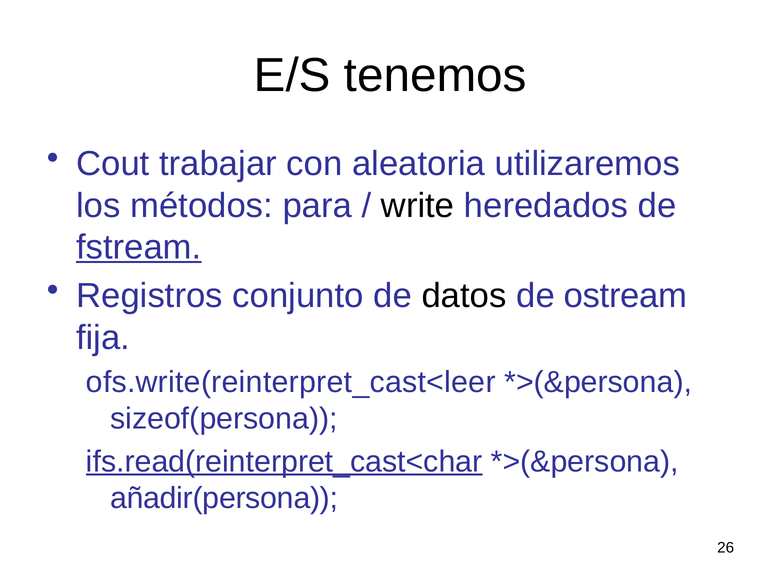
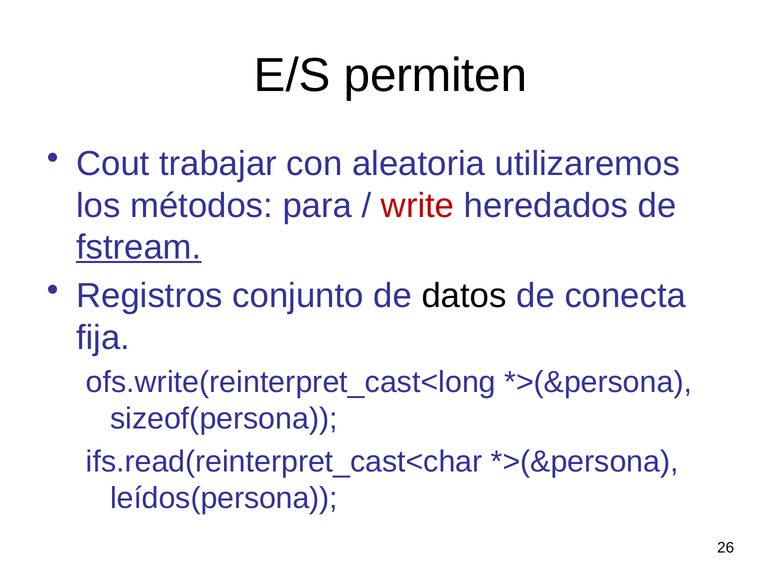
tenemos: tenemos -> permiten
write colour: black -> red
ostream: ostream -> conecta
ofs.write(reinterpret_cast<leer: ofs.write(reinterpret_cast<leer -> ofs.write(reinterpret_cast<long
ifs.read(reinterpret_cast<char underline: present -> none
añadir(persona: añadir(persona -> leídos(persona
